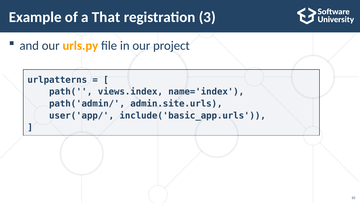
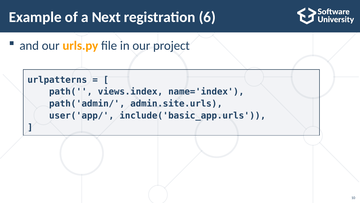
That: That -> Next
3: 3 -> 6
